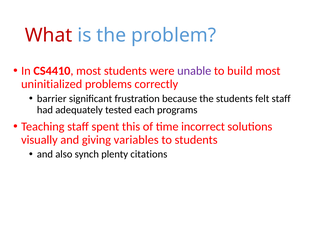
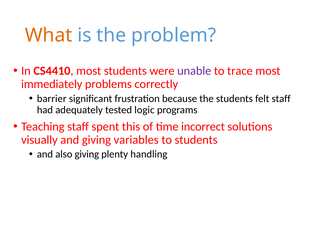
What colour: red -> orange
build: build -> trace
uninitialized: uninitialized -> immediately
each: each -> logic
also synch: synch -> giving
citations: citations -> handling
